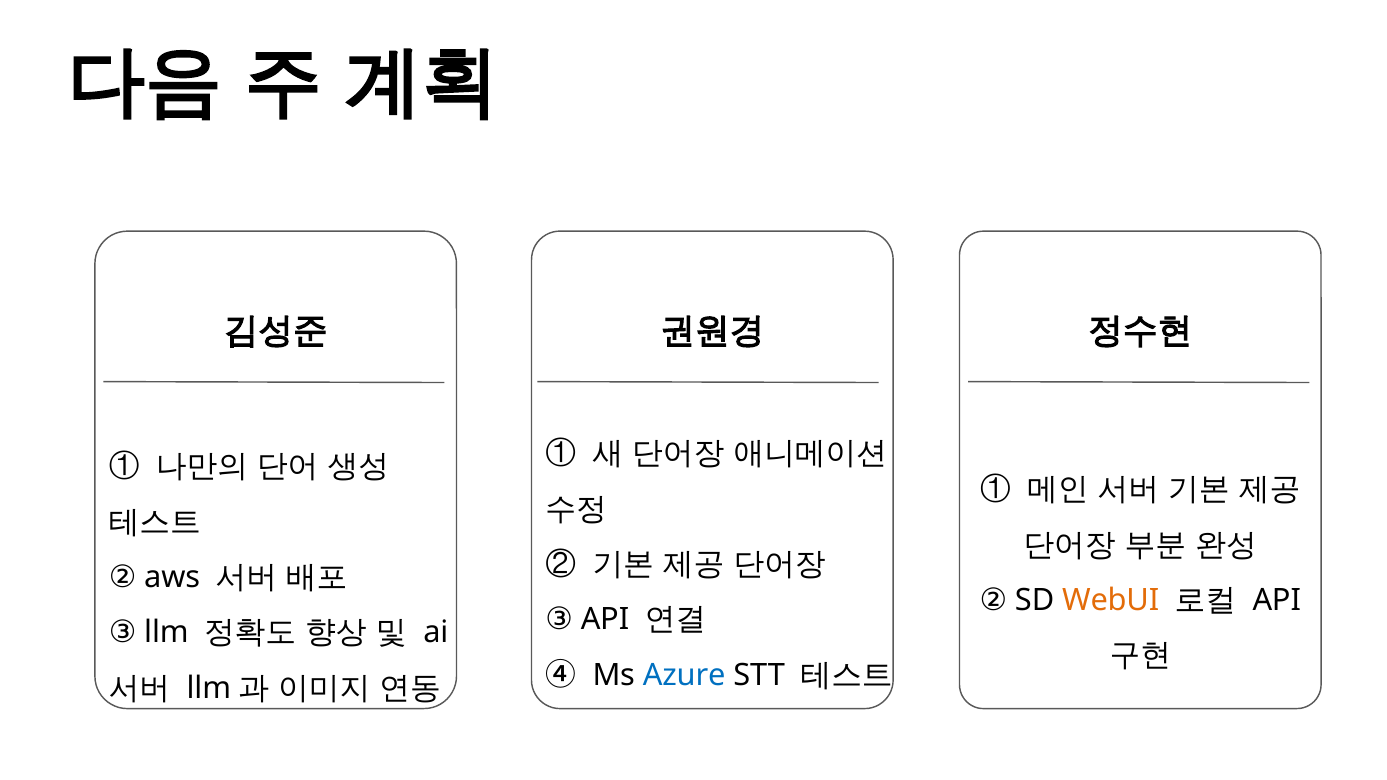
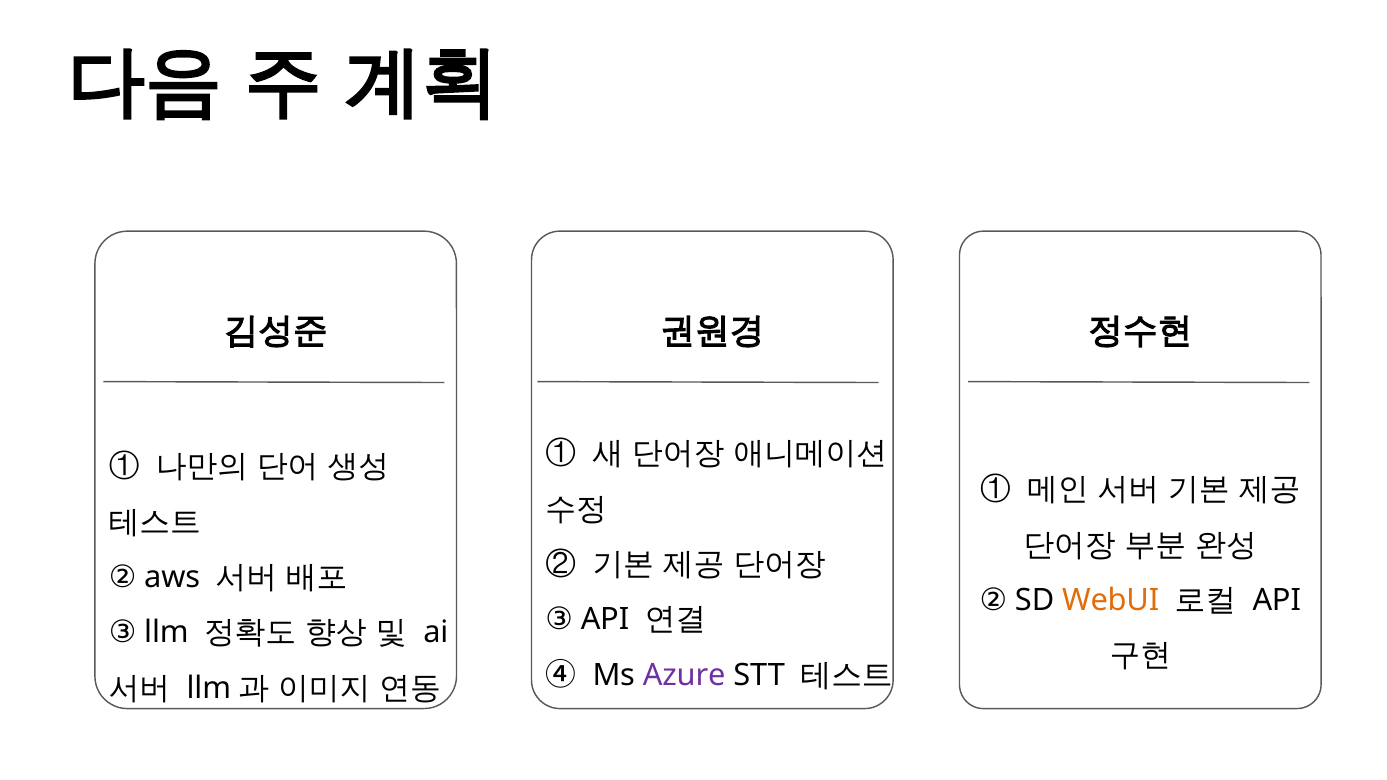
Azure colour: blue -> purple
